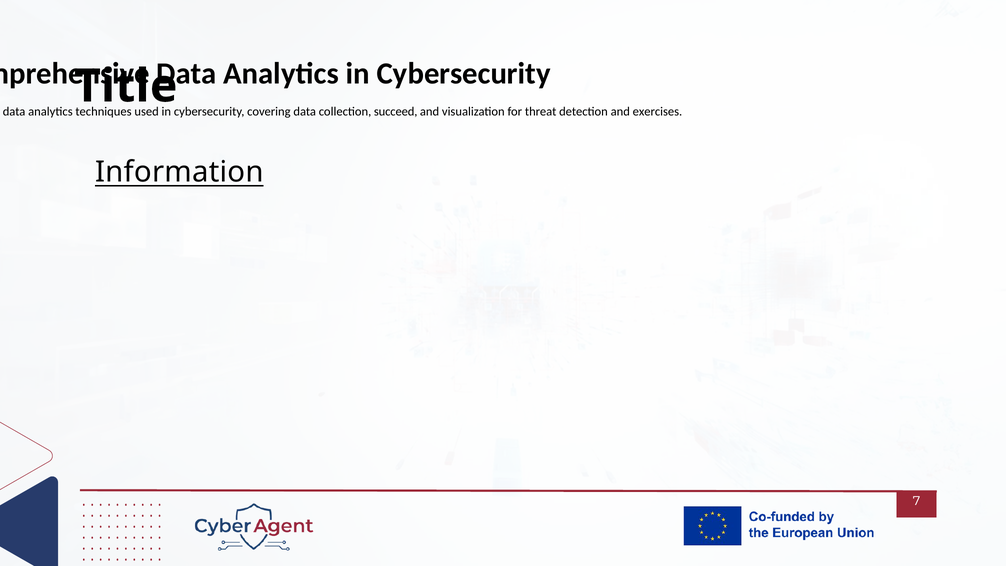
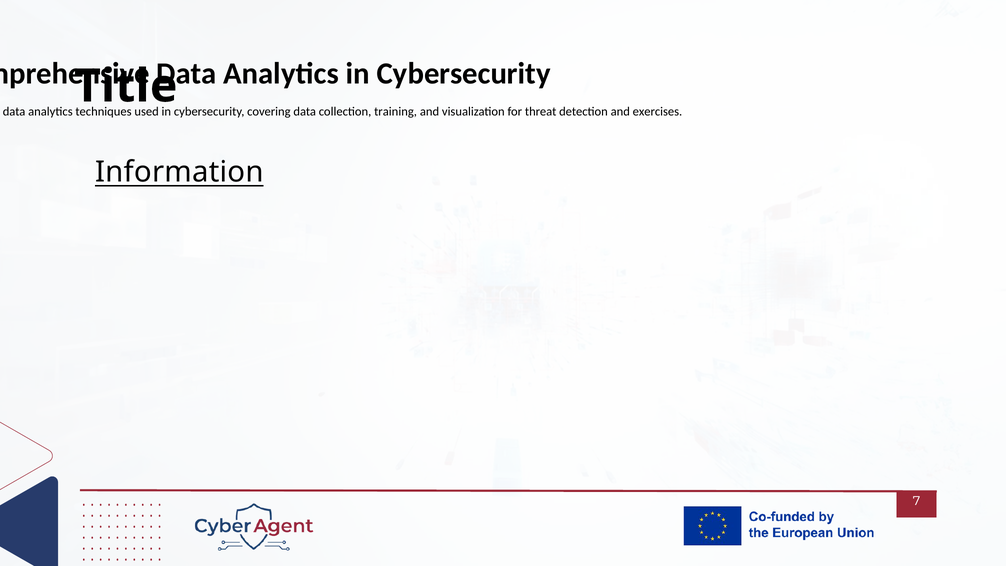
succeed: succeed -> training
